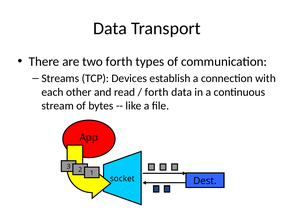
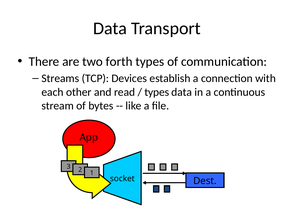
forth at (157, 92): forth -> types
